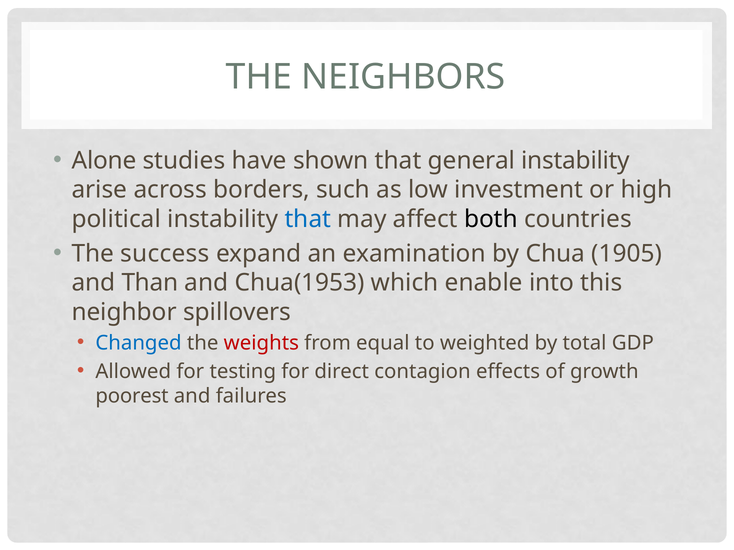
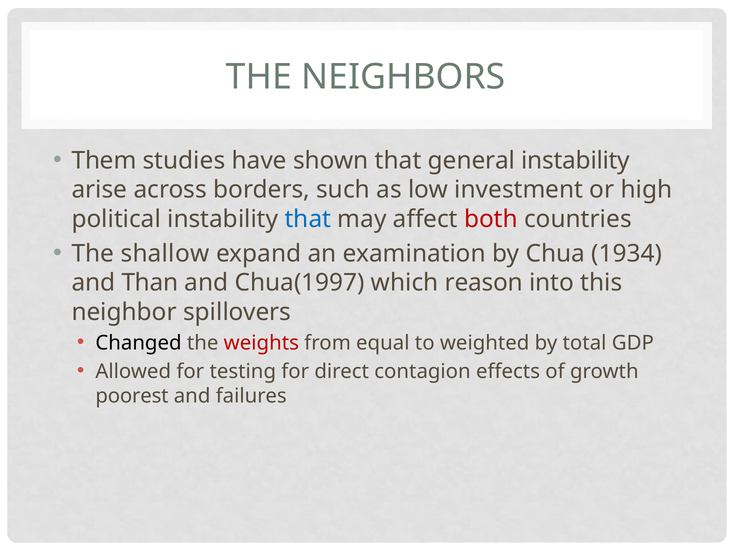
Alone: Alone -> Them
both colour: black -> red
success: success -> shallow
1905: 1905 -> 1934
Chua(1953: Chua(1953 -> Chua(1997
enable: enable -> reason
Changed colour: blue -> black
